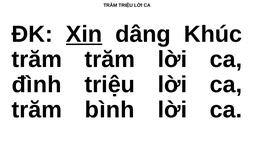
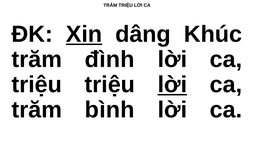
trăm trăm: trăm -> đình
đình at (37, 85): đình -> triệu
lời at (172, 85) underline: none -> present
